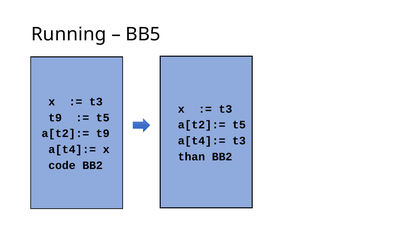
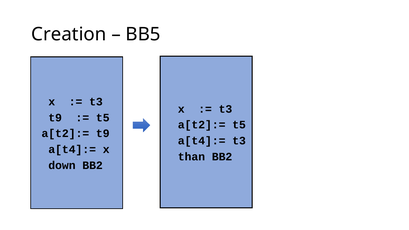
Running: Running -> Creation
code: code -> down
